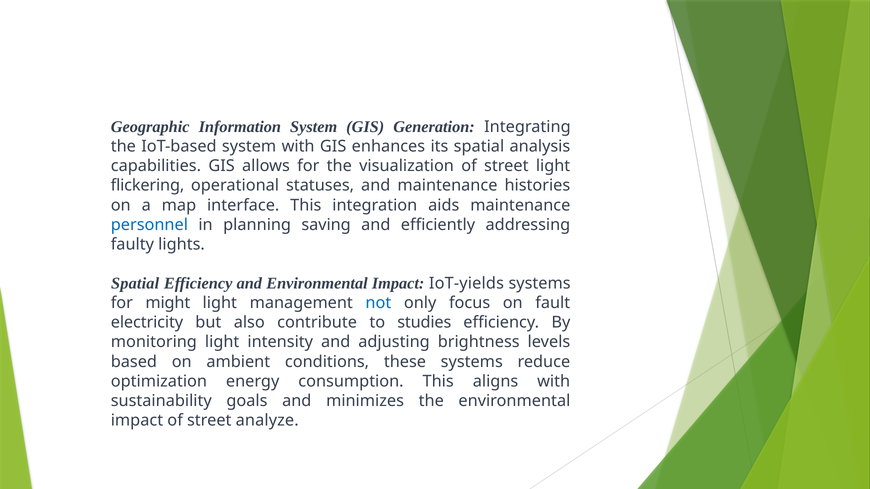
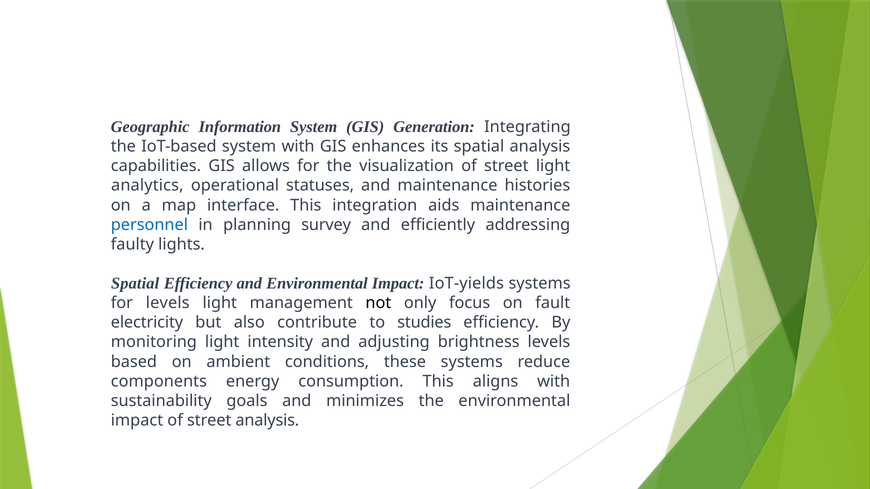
flickering: flickering -> analytics
saving: saving -> survey
for might: might -> levels
not colour: blue -> black
optimization: optimization -> components
street analyze: analyze -> analysis
